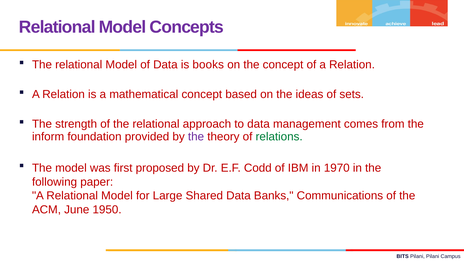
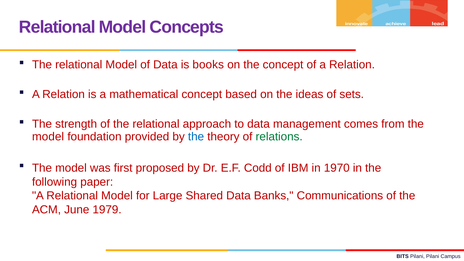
inform at (48, 137): inform -> model
the at (196, 137) colour: purple -> blue
1950: 1950 -> 1979
